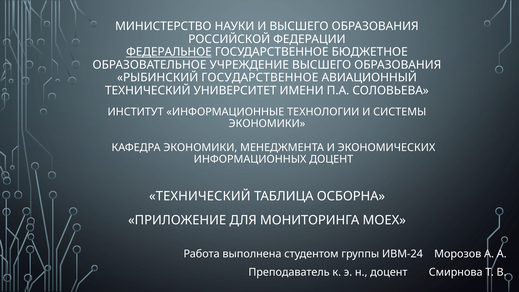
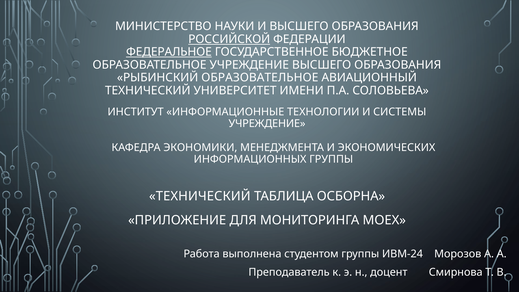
РОССИЙСКОЙ underline: none -> present
РЫБИНСКИЙ ГОСУДАРСТВЕННОЕ: ГОСУДАРСТВЕННОЕ -> ОБРАЗОВАТЕЛЬНОЕ
ЭКОНОМИКИ at (267, 123): ЭКОНОМИКИ -> УЧРЕЖДЕНИЕ
ИНФОРМАЦИОННЫХ ДОЦЕНТ: ДОЦЕНТ -> ГРУППЫ
